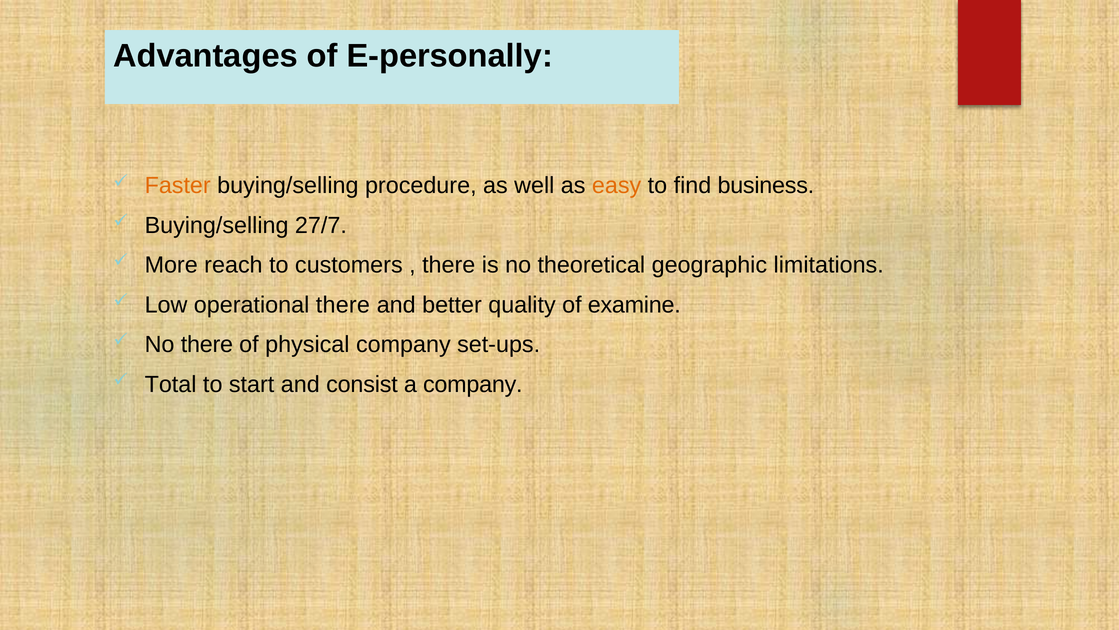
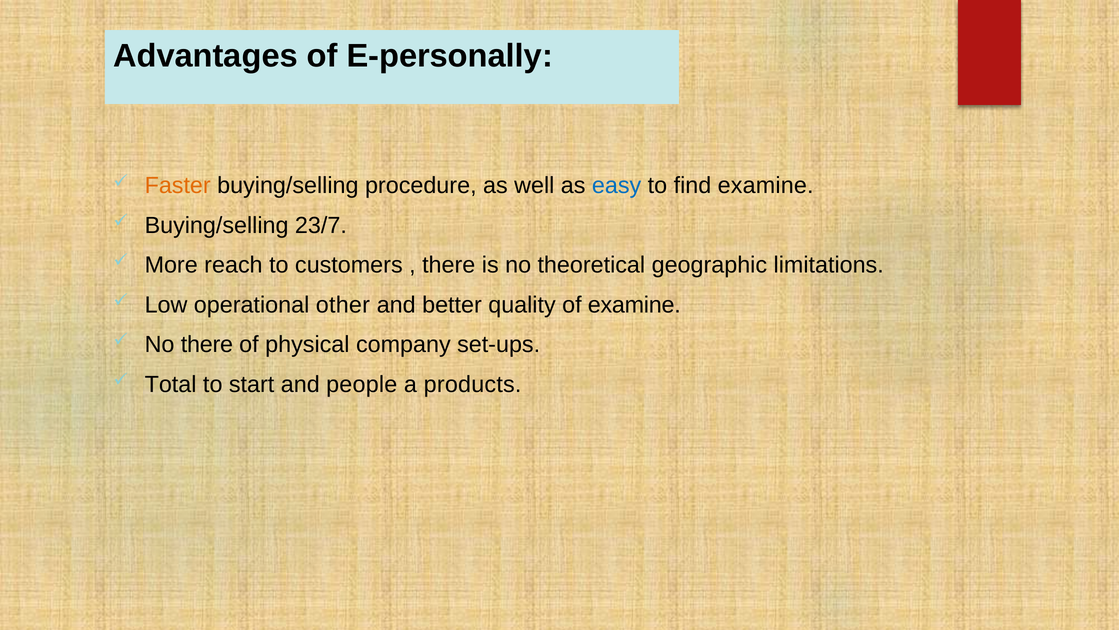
easy colour: orange -> blue
find business: business -> examine
27/7: 27/7 -> 23/7
operational there: there -> other
consist: consist -> people
a company: company -> products
